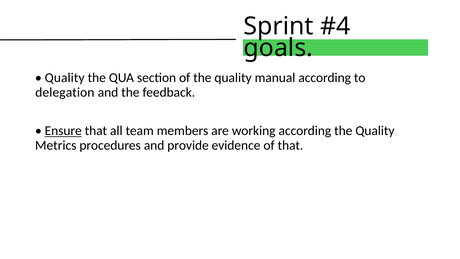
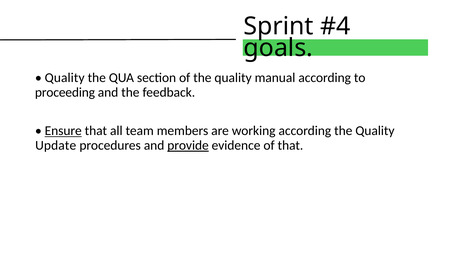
delegation: delegation -> proceeding
Metrics: Metrics -> Update
provide underline: none -> present
